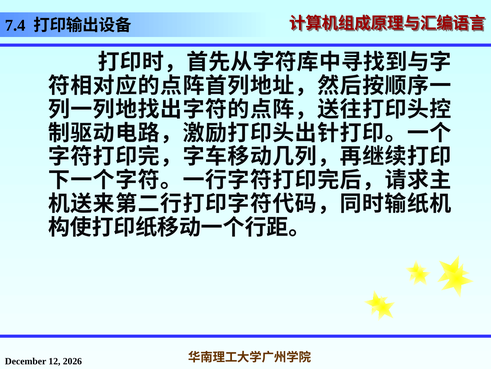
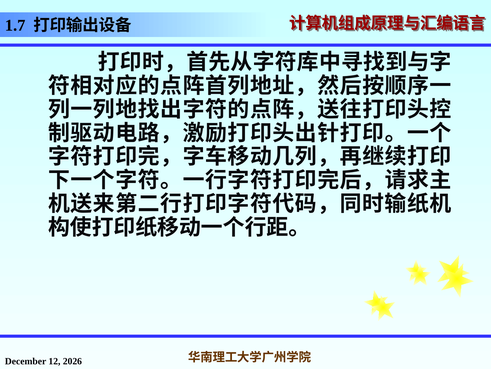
7.4: 7.4 -> 1.7
